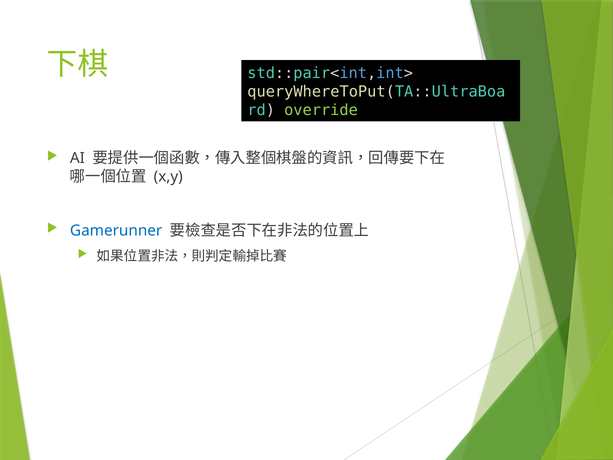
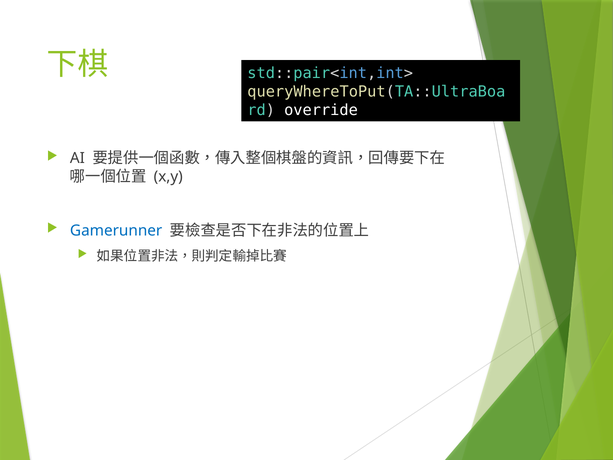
override colour: light green -> white
